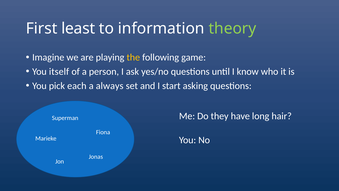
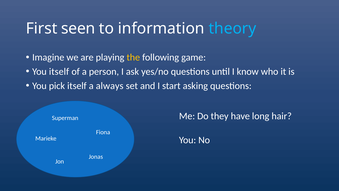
least: least -> seen
theory colour: light green -> light blue
pick each: each -> itself
